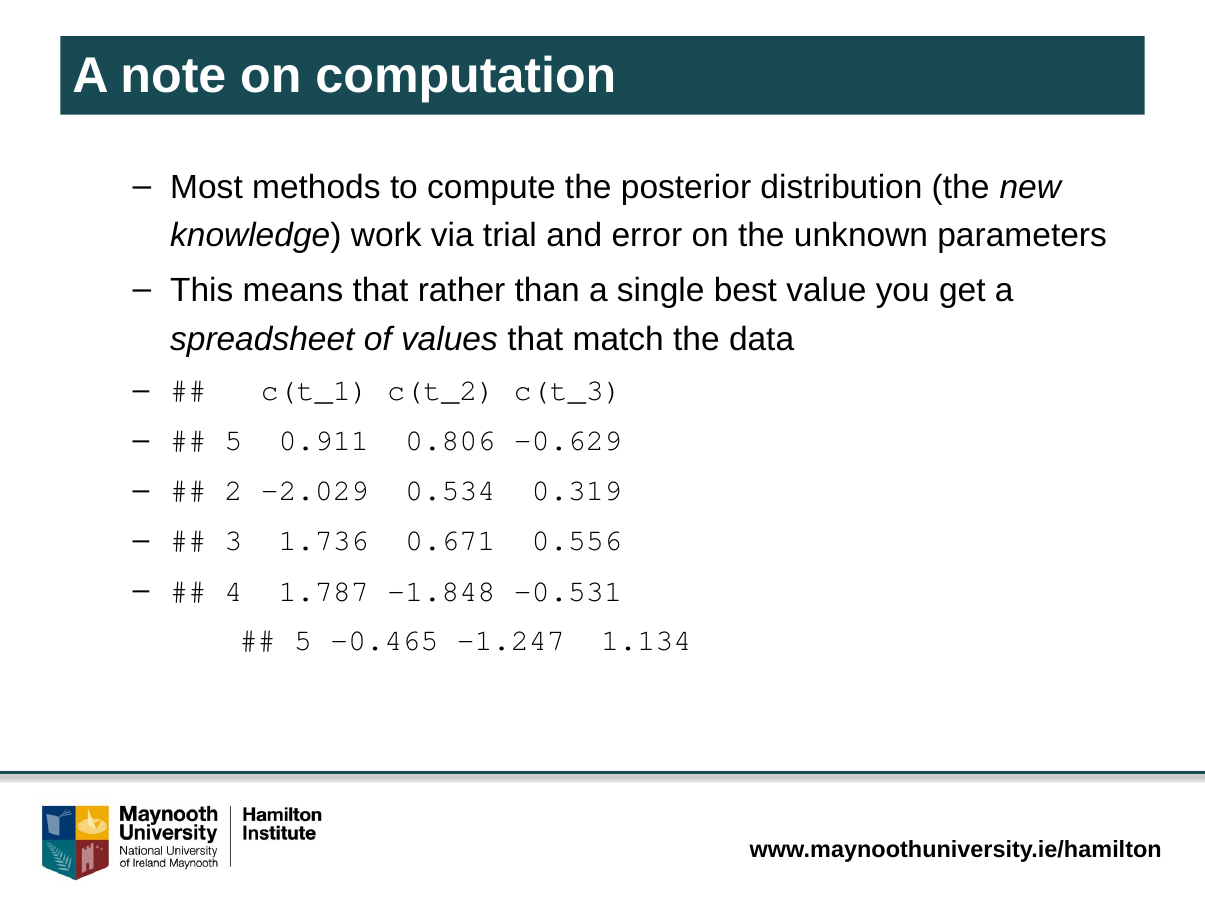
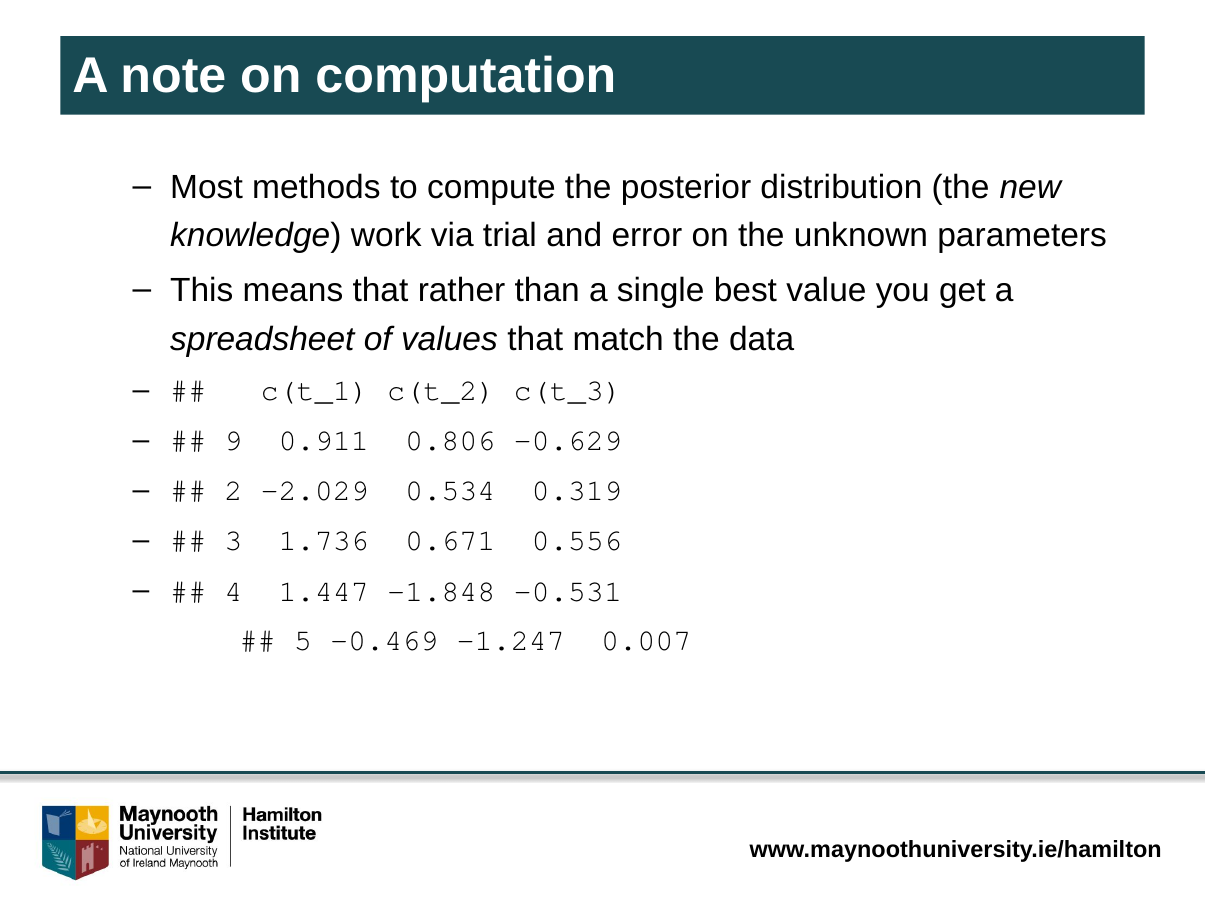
5 at (233, 441): 5 -> 9
1.787: 1.787 -> 1.447
-0.465: -0.465 -> -0.469
1.134: 1.134 -> 0.007
